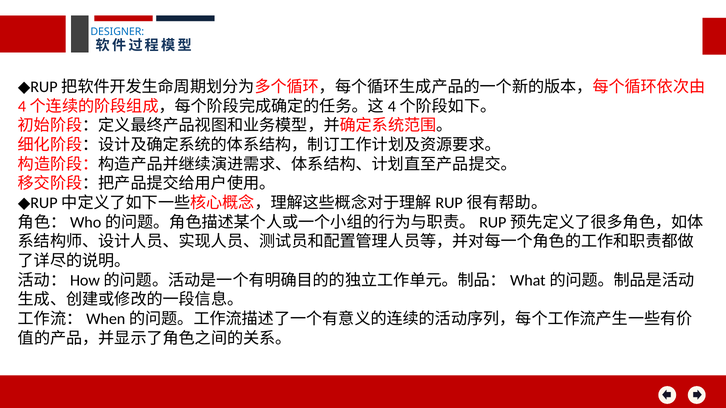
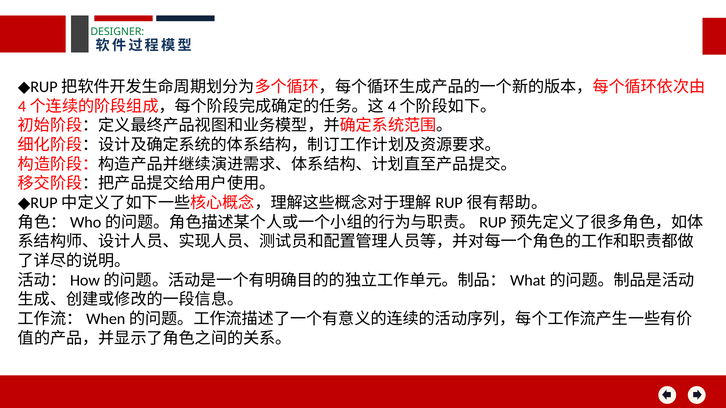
DESIGNER colour: blue -> green
